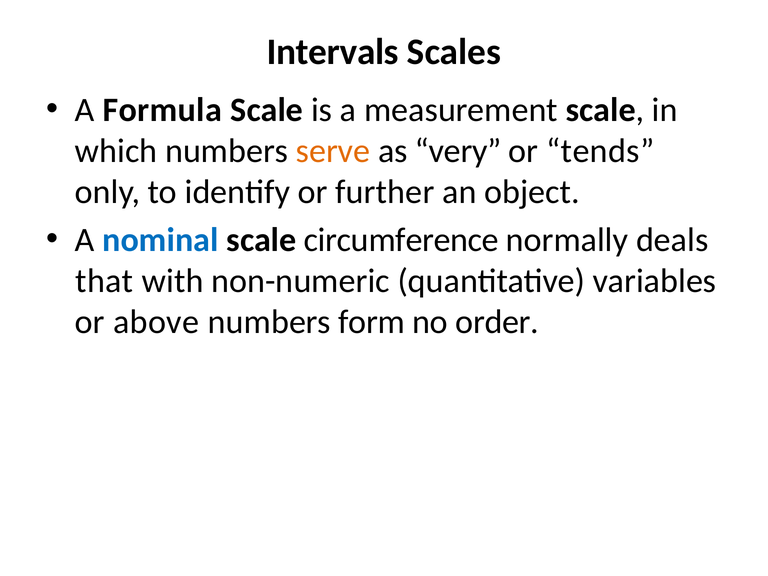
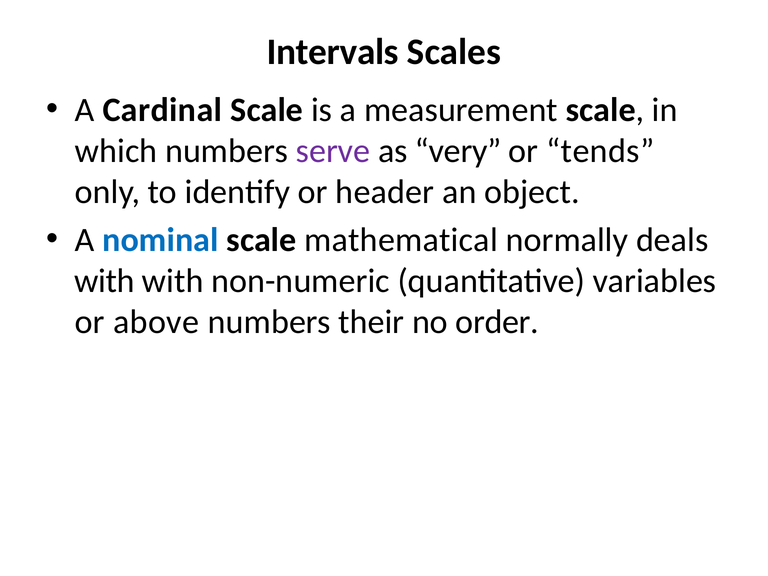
Formula: Formula -> Cardinal
serve colour: orange -> purple
further: further -> header
circumference: circumference -> mathematical
that at (104, 281): that -> with
form: form -> their
